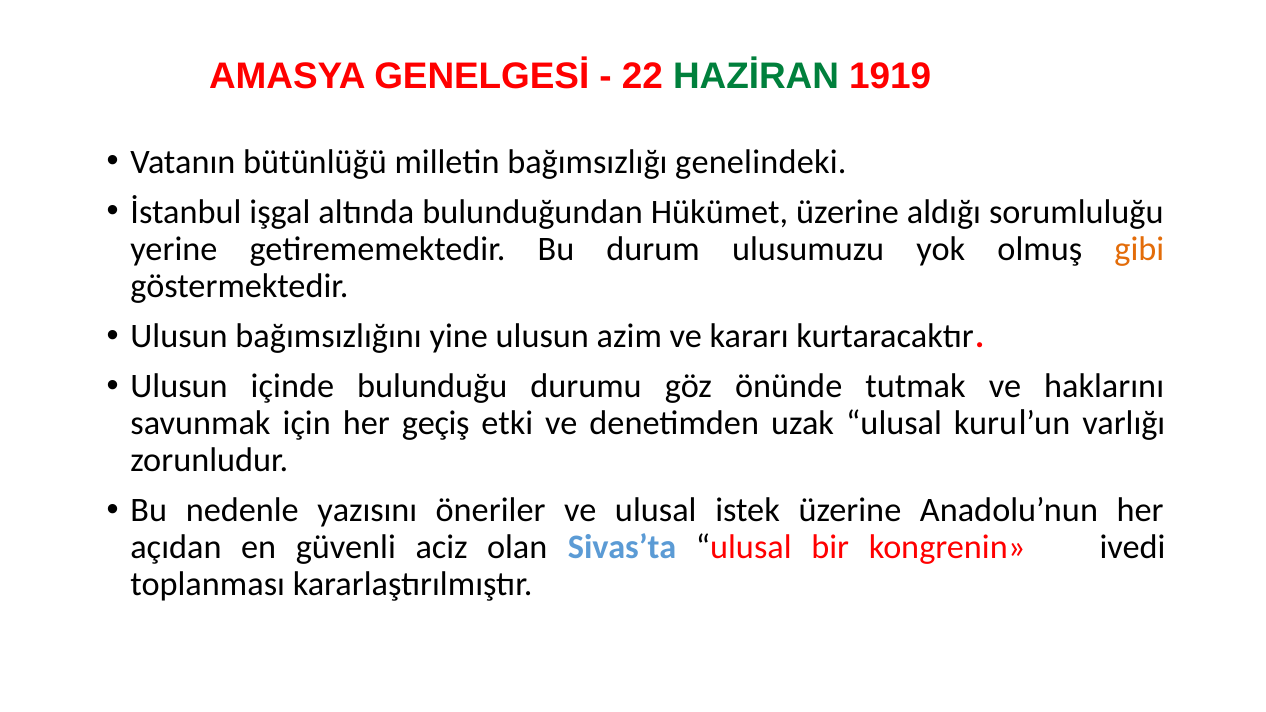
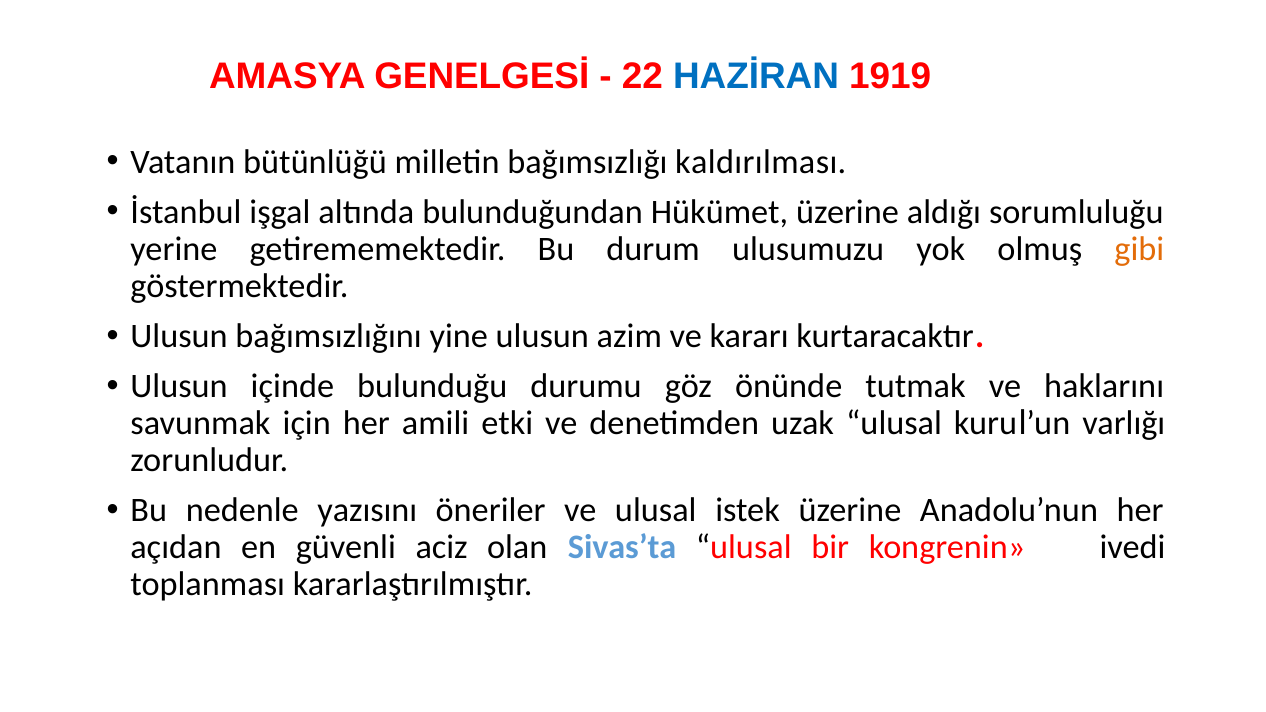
HAZİRAN colour: green -> blue
genelindeki: genelindeki -> kaldırılması
geçiş: geçiş -> amili
